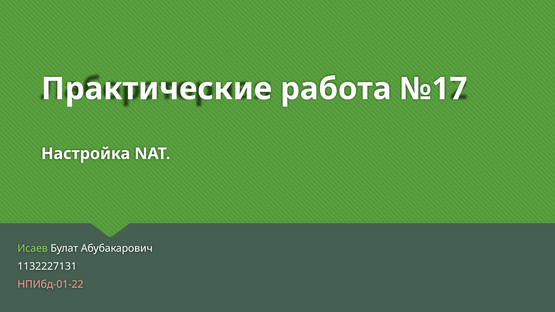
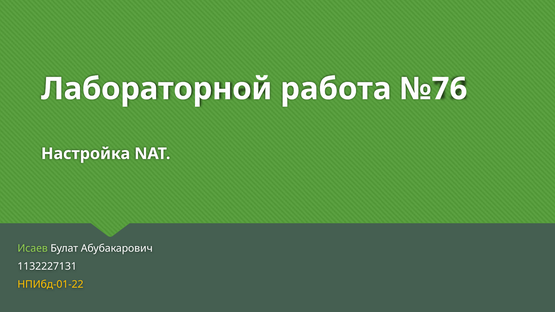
Практические: Практические -> Лабораторной
№17: №17 -> №76
НПИбд-01-22 colour: pink -> yellow
